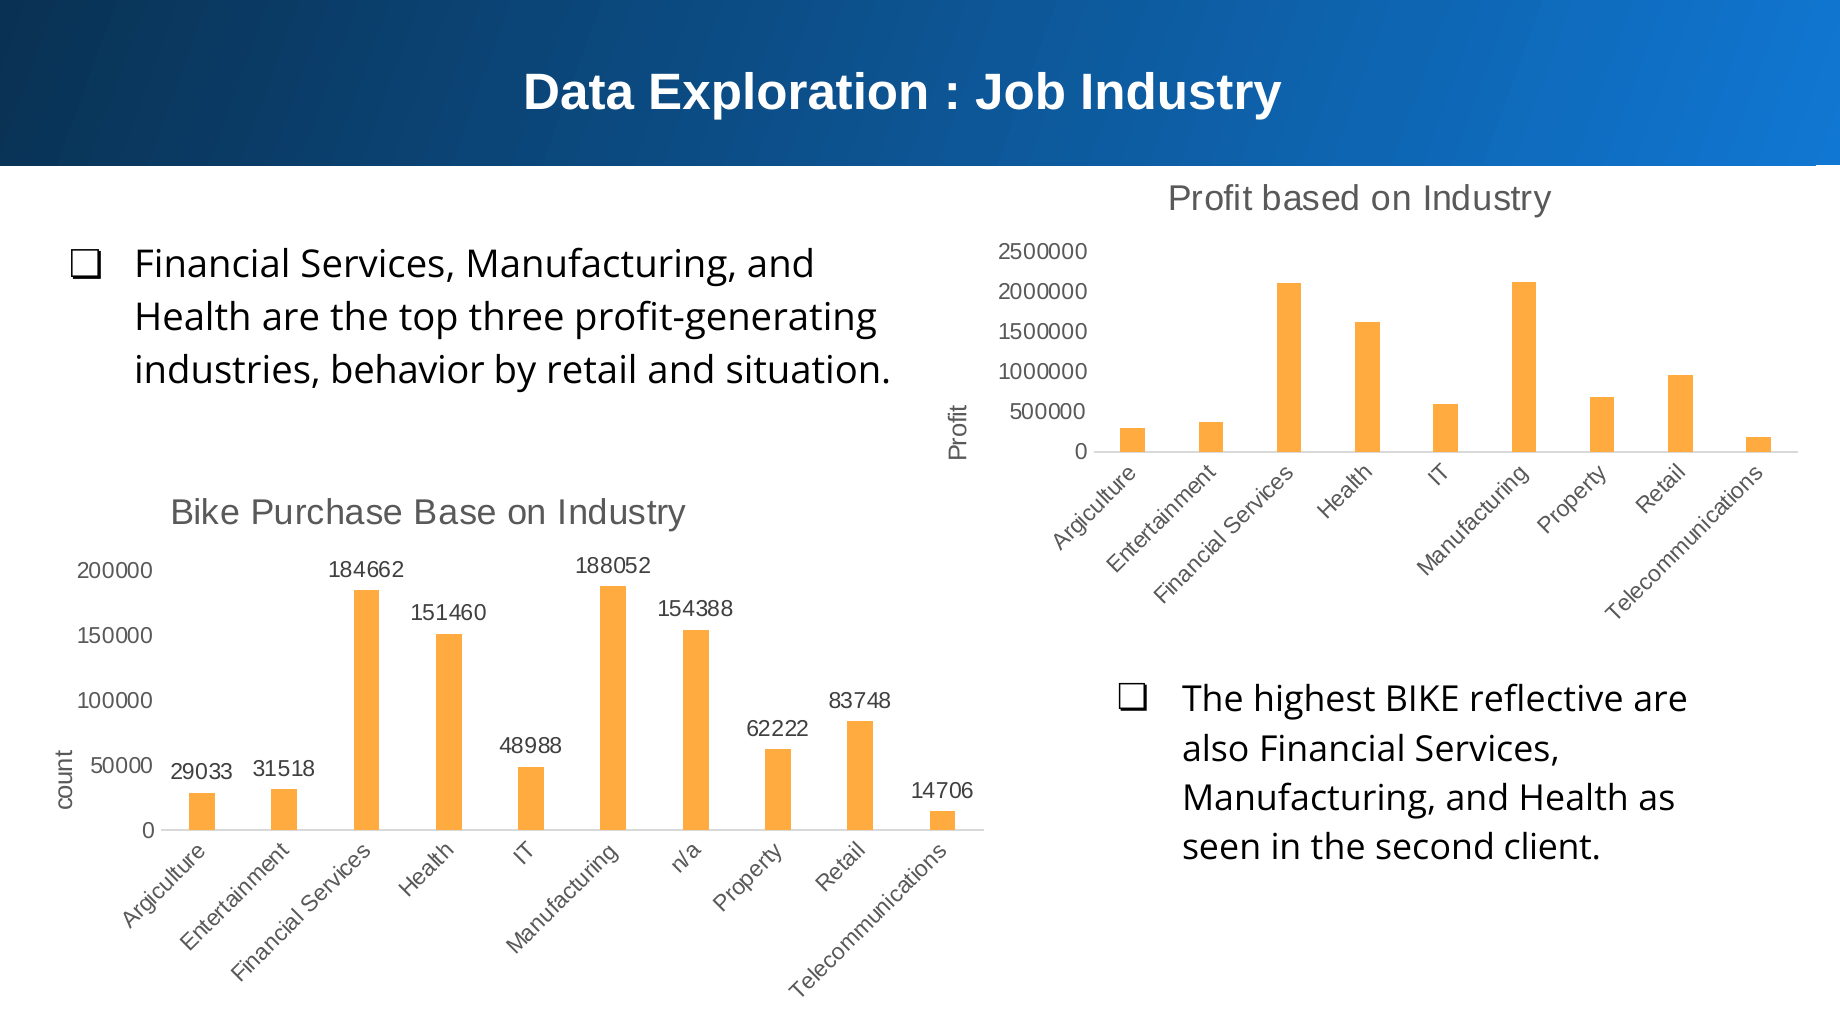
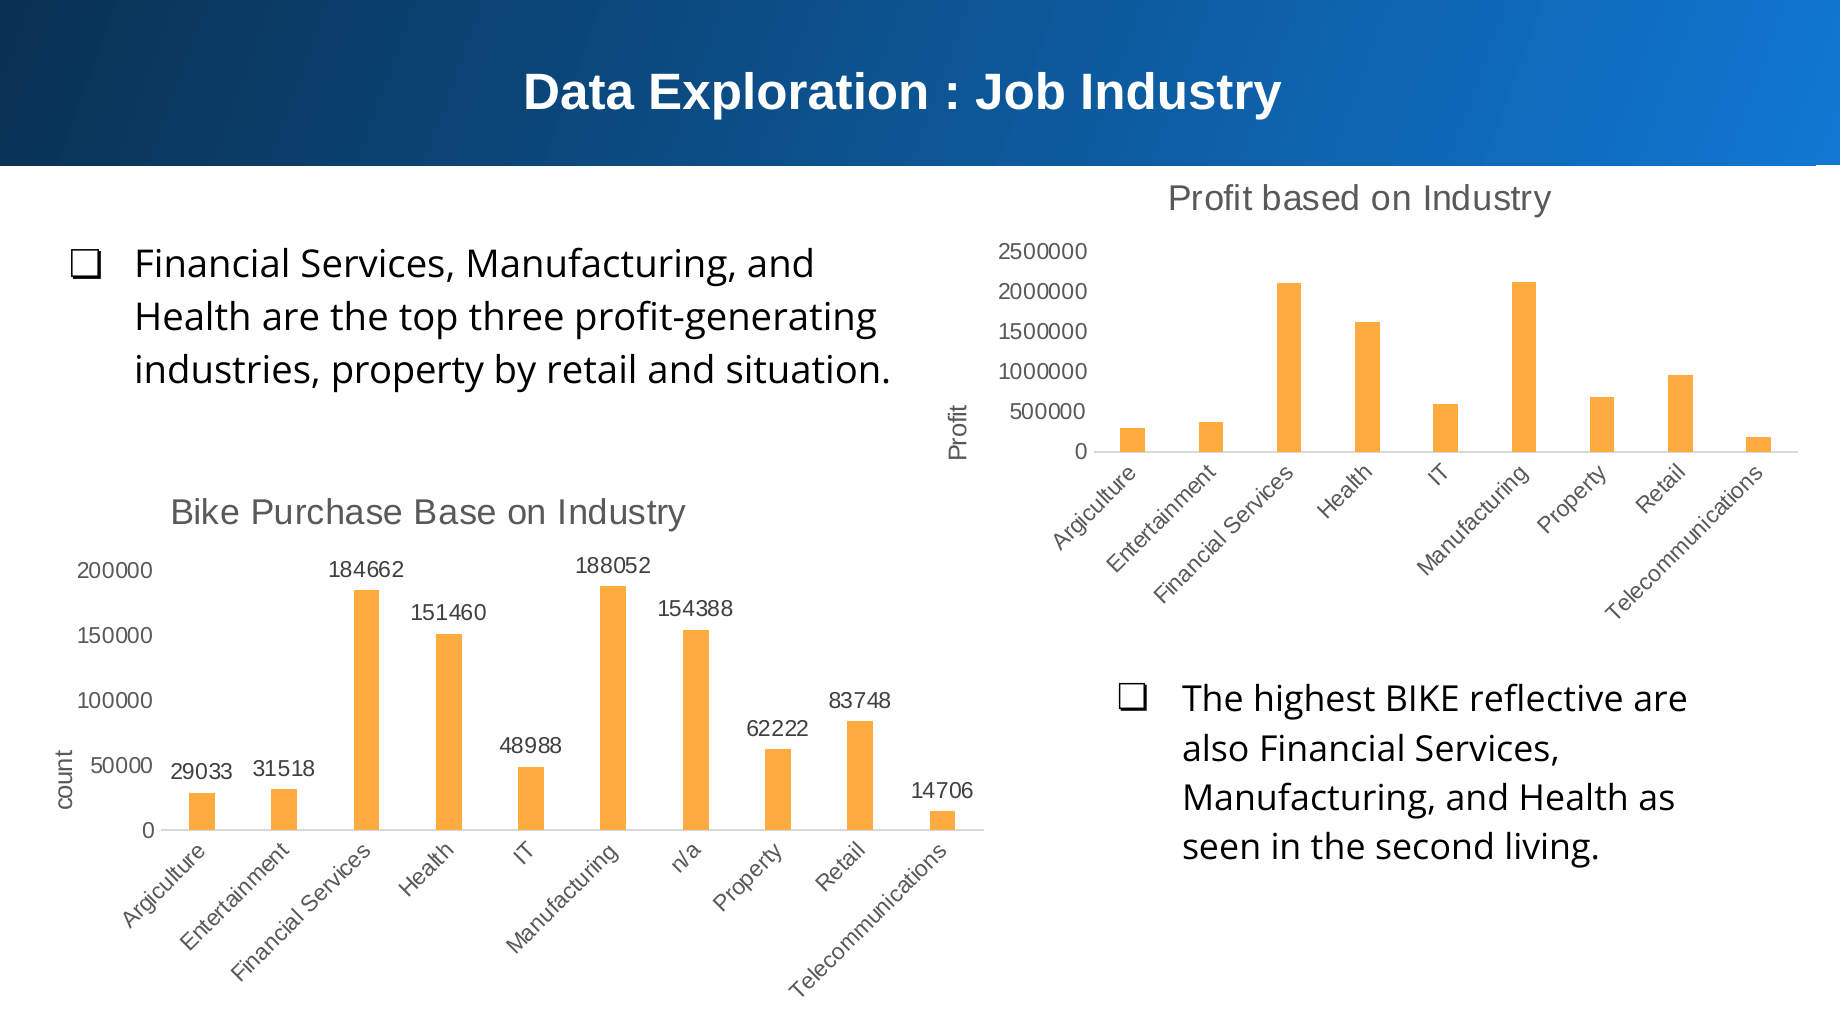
behavior: behavior -> property
client: client -> living
